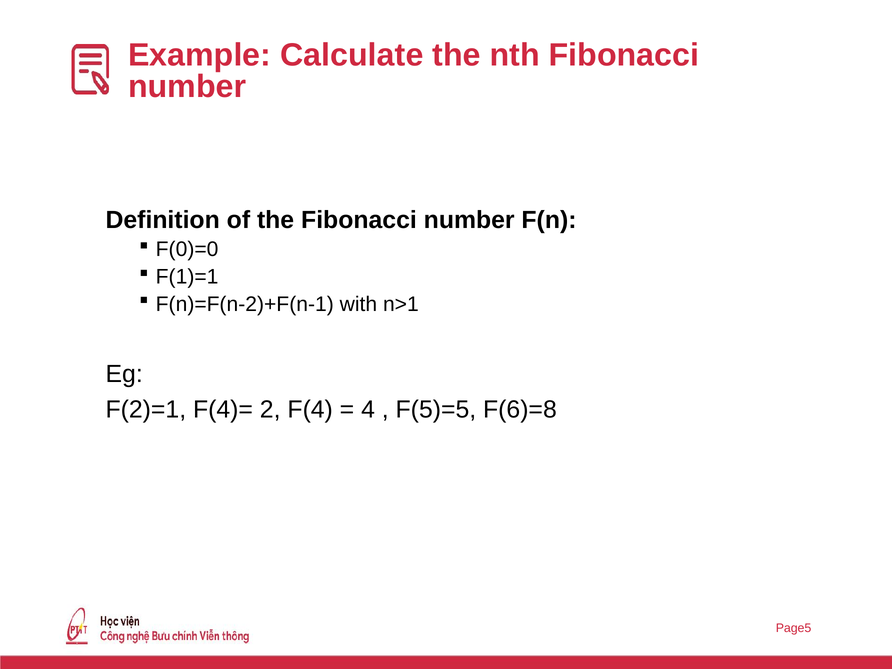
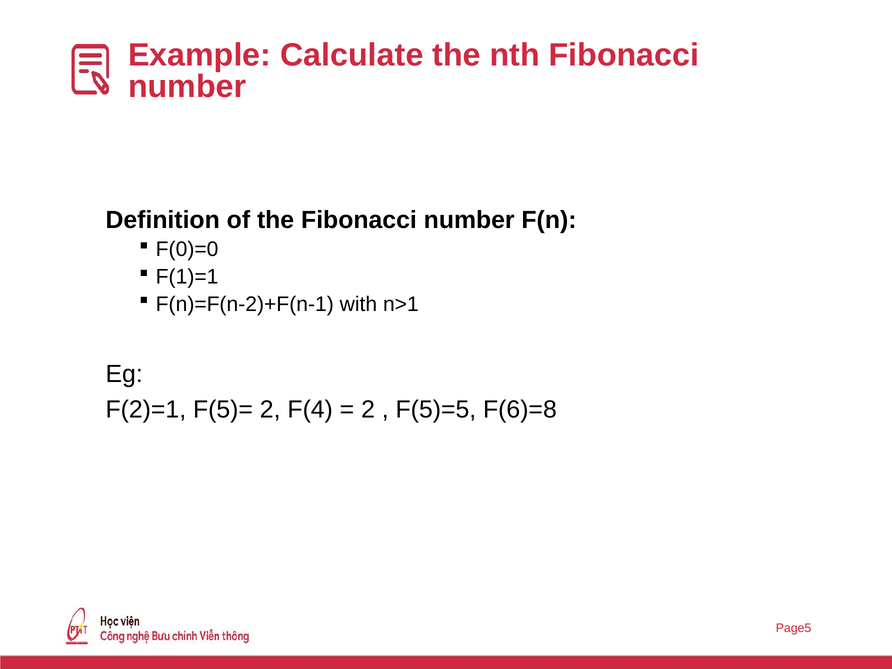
F(4)=: F(4)= -> F(5)=
4 at (368, 410): 4 -> 2
